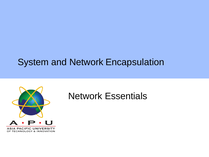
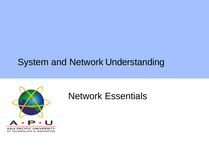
Encapsulation: Encapsulation -> Understanding
